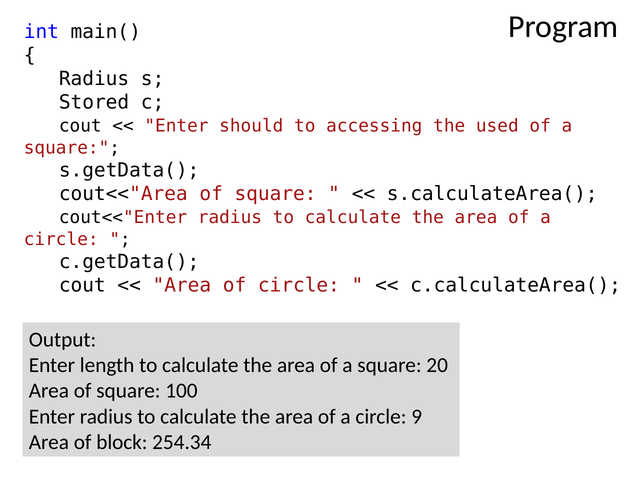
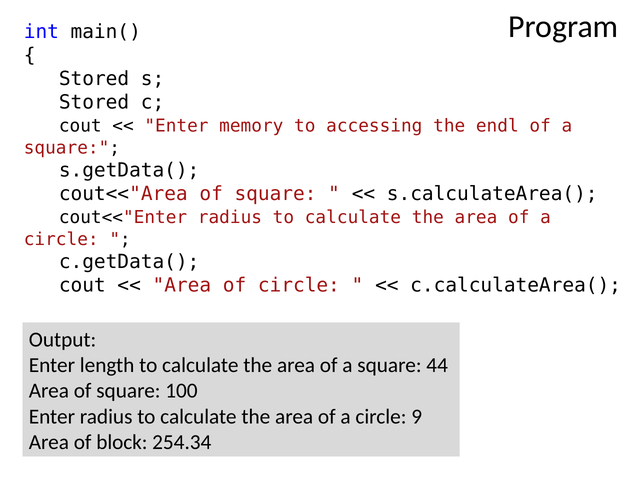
Radius at (94, 79): Radius -> Stored
should: should -> memory
used: used -> endl
20: 20 -> 44
